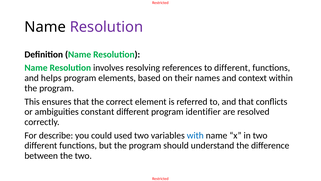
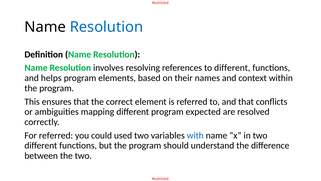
Resolution at (106, 27) colour: purple -> blue
constant: constant -> mapping
identifier: identifier -> expected
For describe: describe -> referred
